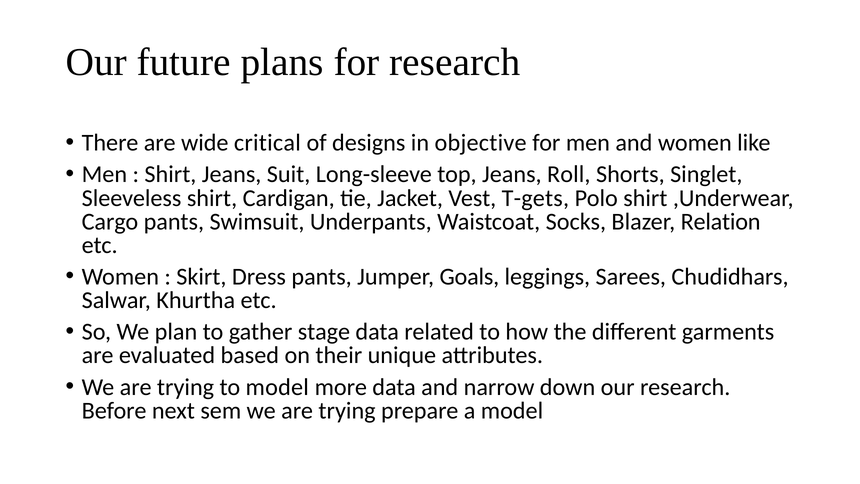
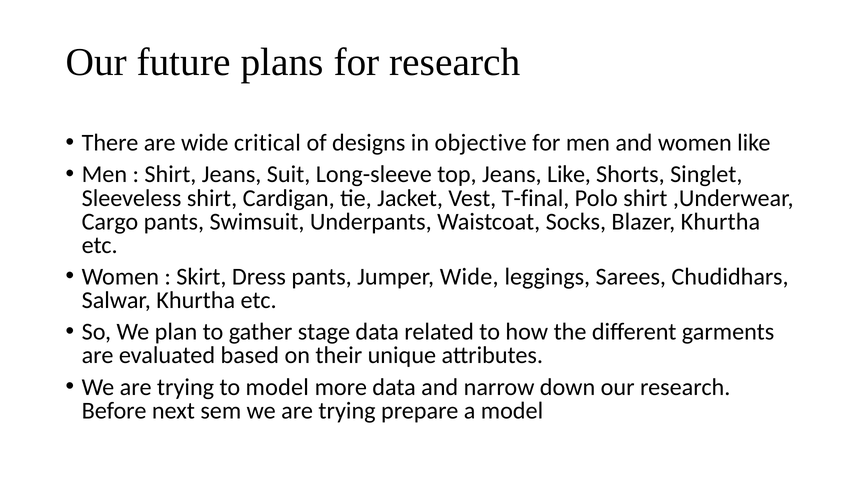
Jeans Roll: Roll -> Like
T-gets: T-gets -> T-final
Blazer Relation: Relation -> Khurtha
Jumper Goals: Goals -> Wide
